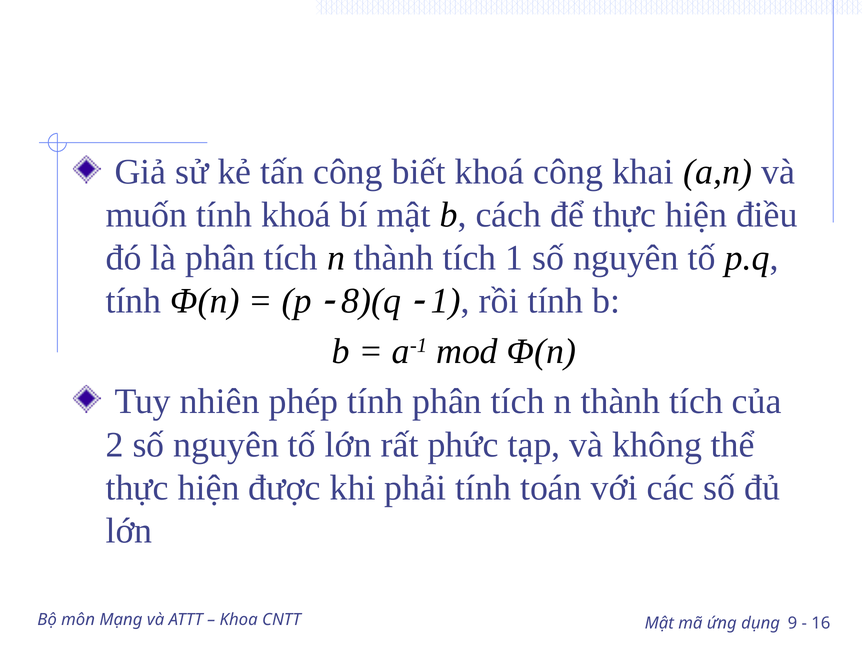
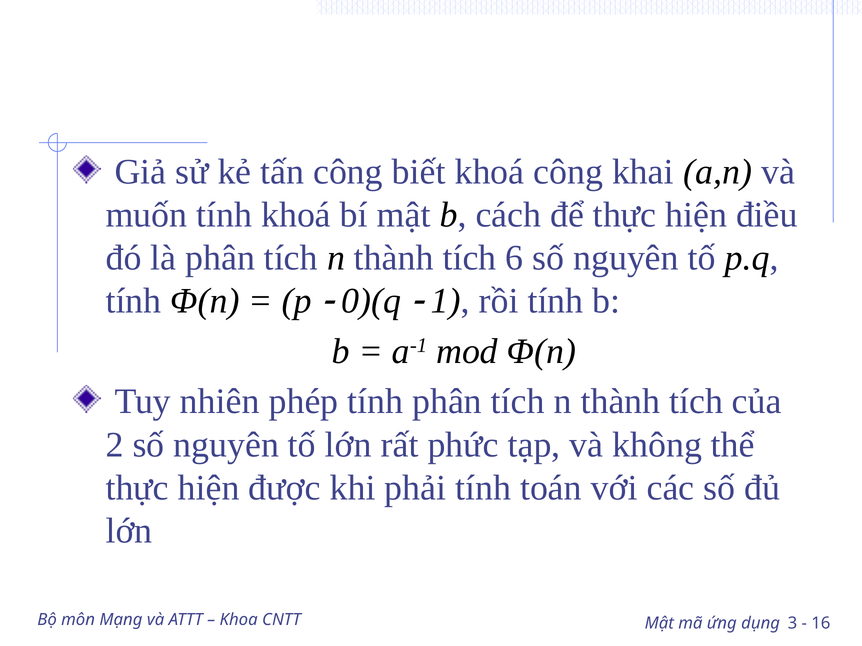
tích 1: 1 -> 6
8)(q: 8)(q -> 0)(q
9: 9 -> 3
